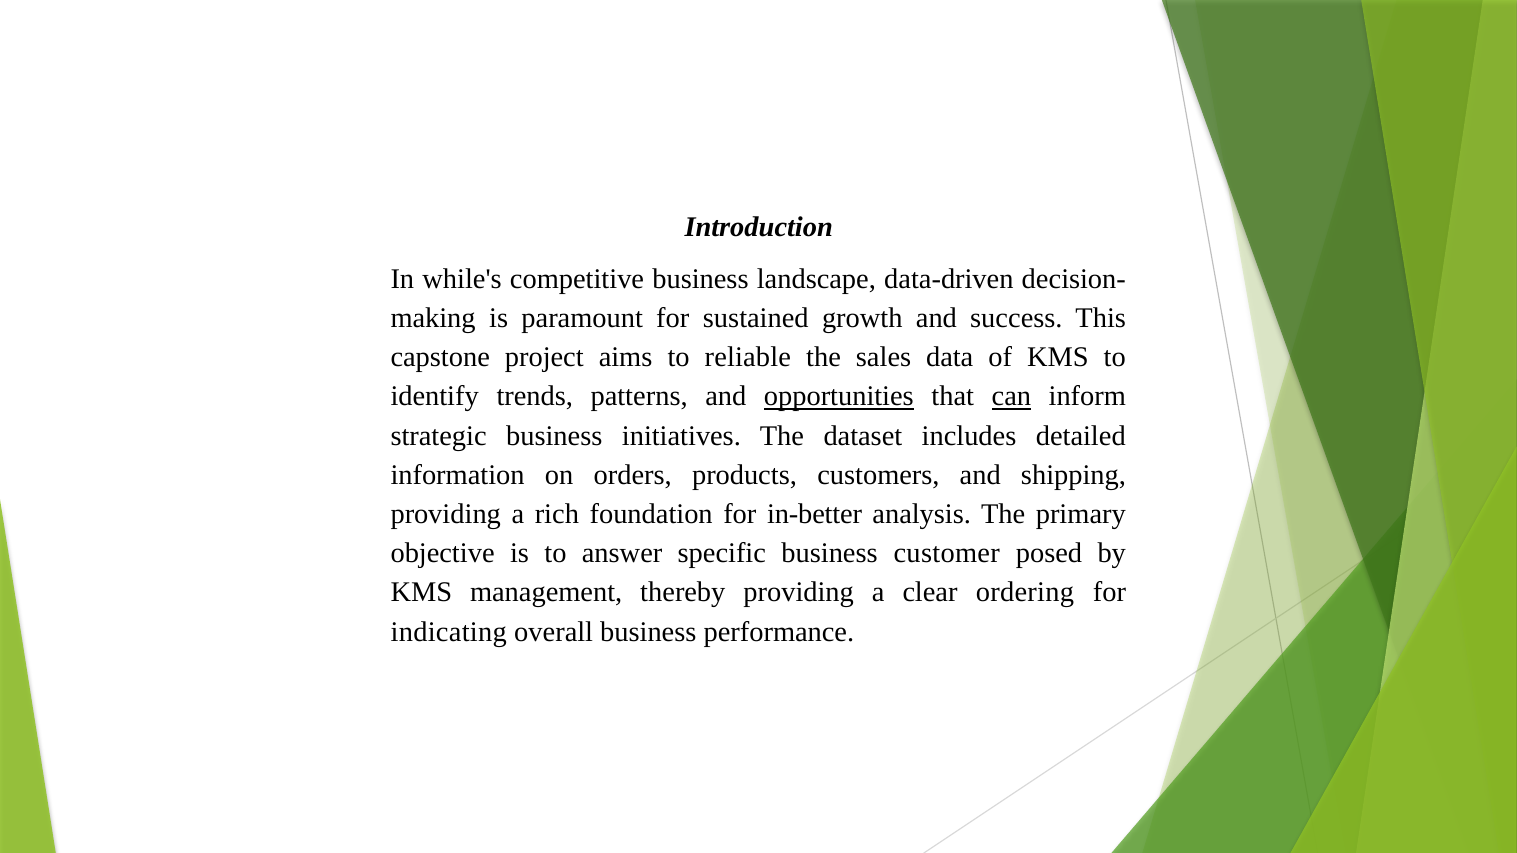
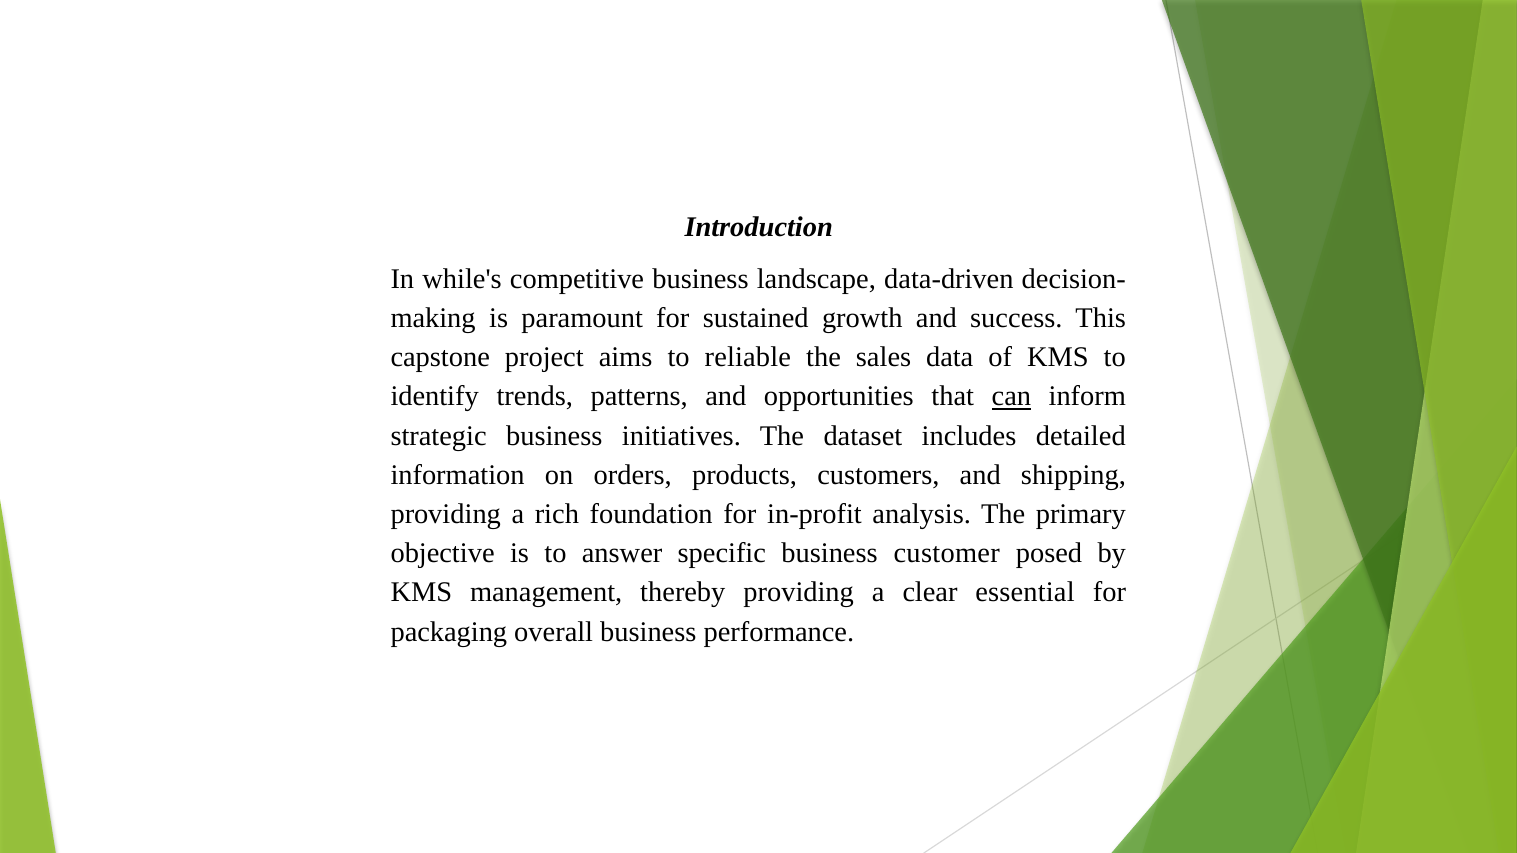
opportunities underline: present -> none
in-better: in-better -> in-profit
ordering: ordering -> essential
indicating: indicating -> packaging
